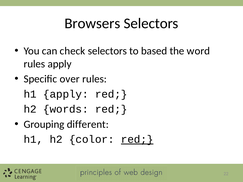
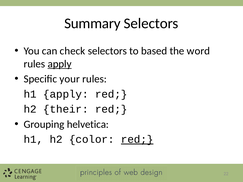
Browsers: Browsers -> Summary
apply at (60, 64) underline: none -> present
over: over -> your
words: words -> their
different: different -> helvetica
